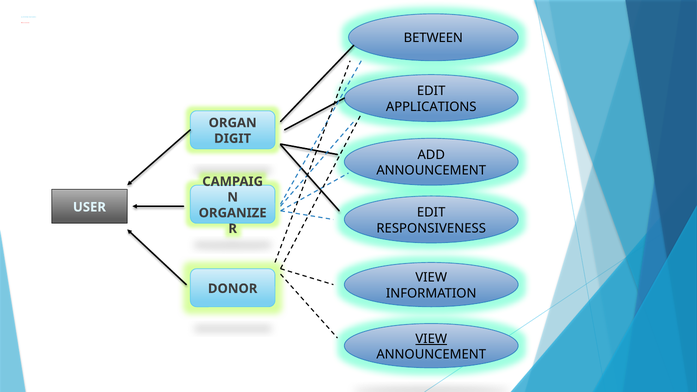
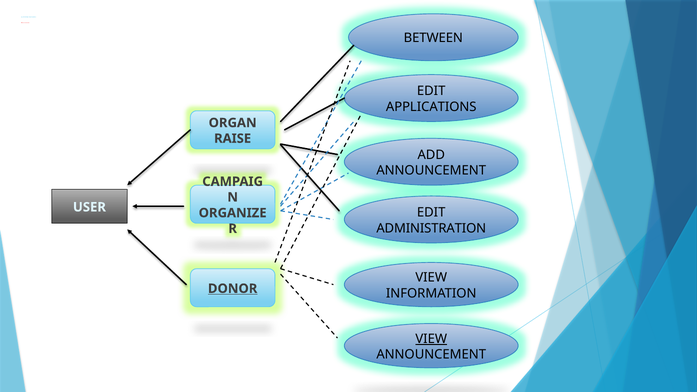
DIGIT: DIGIT -> RAISE
RESPONSIVENESS: RESPONSIVENESS -> ADMINISTRATION
DONOR underline: none -> present
